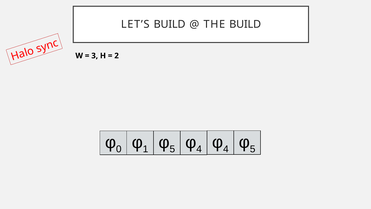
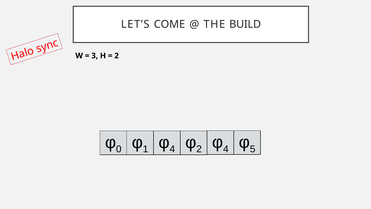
LET’S BUILD: BUILD -> COME
5 at (172, 149): 5 -> 4
4 at (199, 149): 4 -> 2
